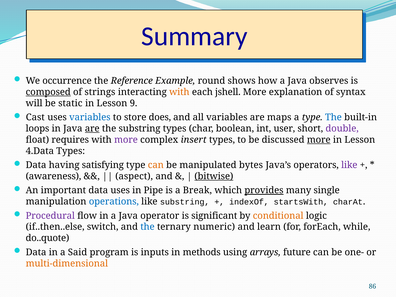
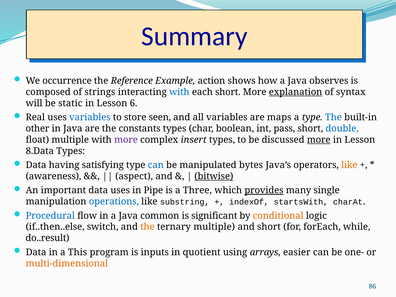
round: round -> action
composed underline: present -> none
with at (179, 92) colour: orange -> blue
each jshell: jshell -> short
explanation underline: none -> present
9: 9 -> 6
Cast: Cast -> Real
does: does -> seen
loops: loops -> other
are at (92, 129) underline: present -> none
the substring: substring -> constants
user: user -> pass
double colour: purple -> blue
float requires: requires -> multiple
4.Data: 4.Data -> 8.Data
can at (156, 165) colour: orange -> blue
like at (349, 165) colour: purple -> orange
Break: Break -> Three
Procedural colour: purple -> blue
operator: operator -> common
the at (147, 227) colour: blue -> orange
ternary numeric: numeric -> multiple
and learn: learn -> short
do..quote: do..quote -> do..result
Said: Said -> This
methods: methods -> quotient
future: future -> easier
